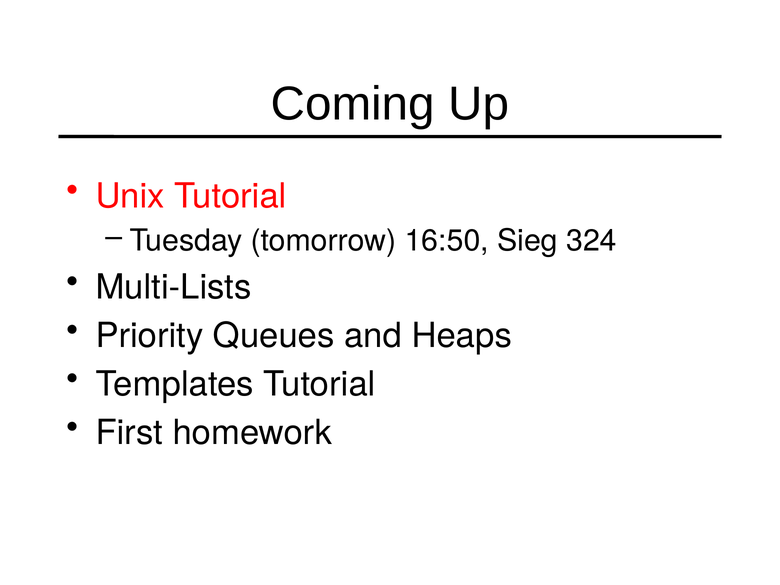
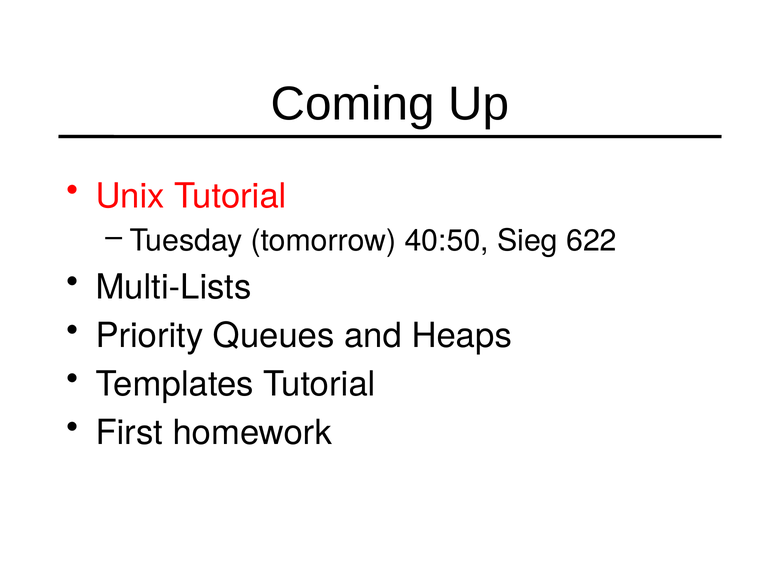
16:50: 16:50 -> 40:50
324: 324 -> 622
